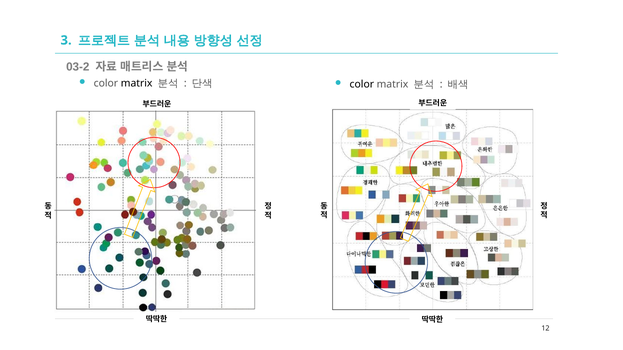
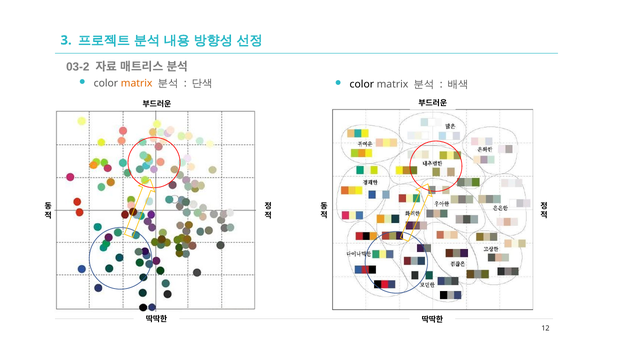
matrix at (137, 84) colour: black -> orange
